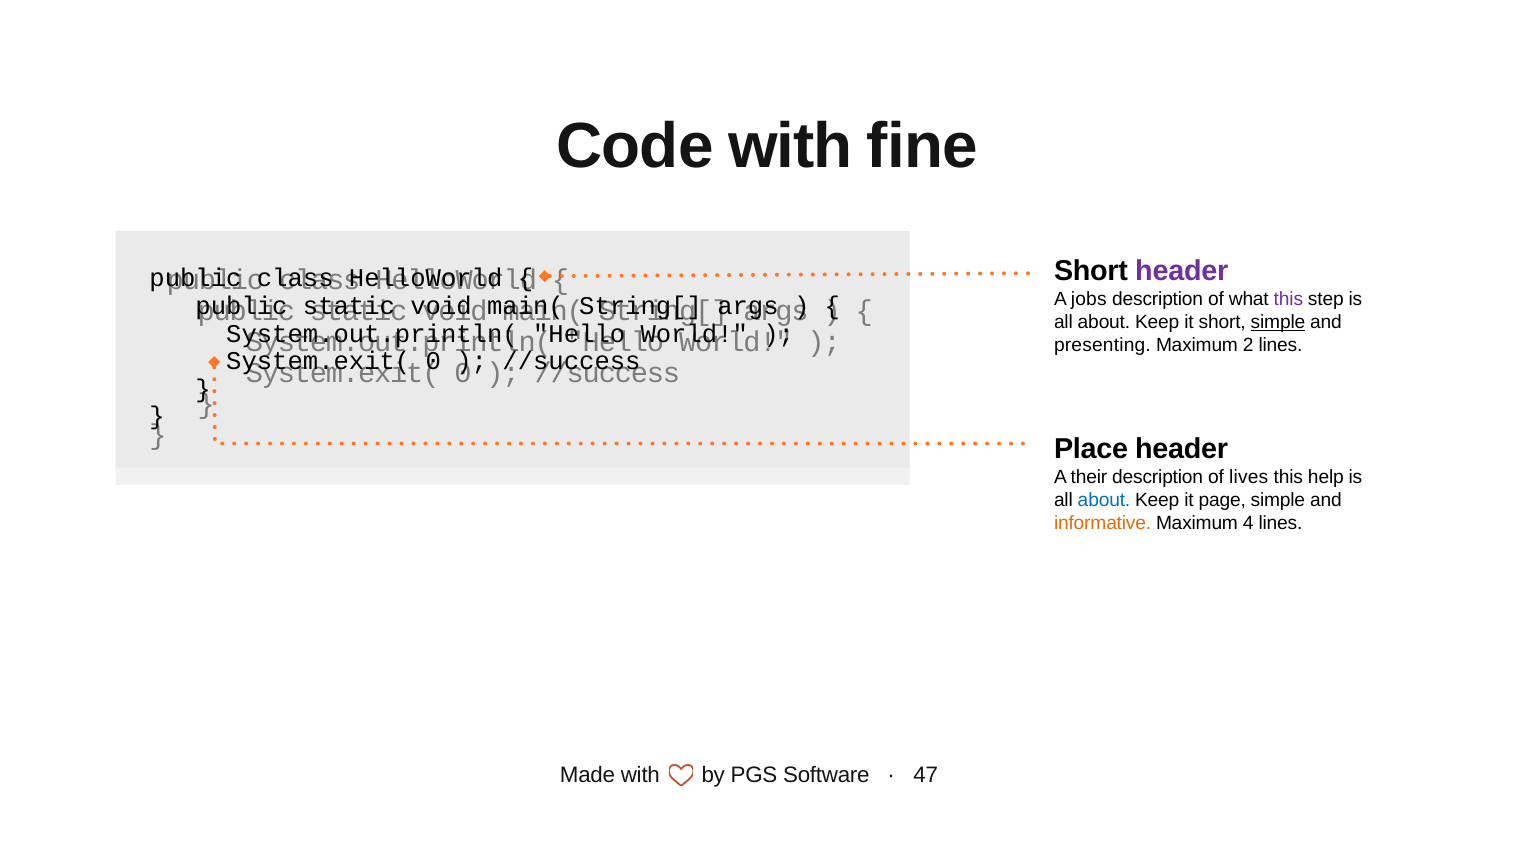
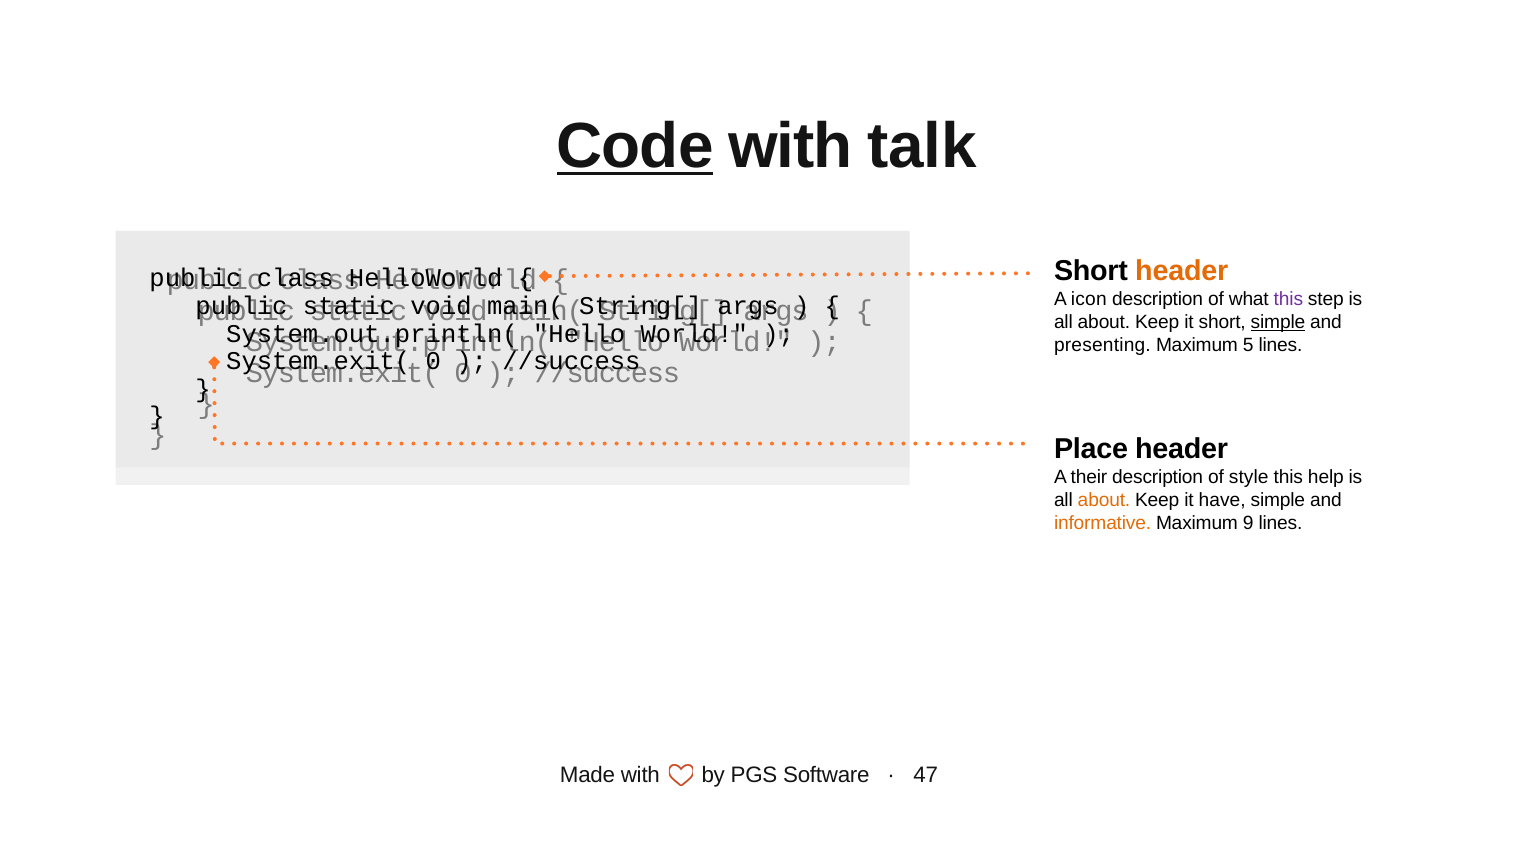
Code underline: none -> present
fine: fine -> talk
header at (1182, 272) colour: purple -> orange
jobs: jobs -> icon
2: 2 -> 5
lives: lives -> style
about at (1104, 500) colour: blue -> orange
page: page -> have
4: 4 -> 9
